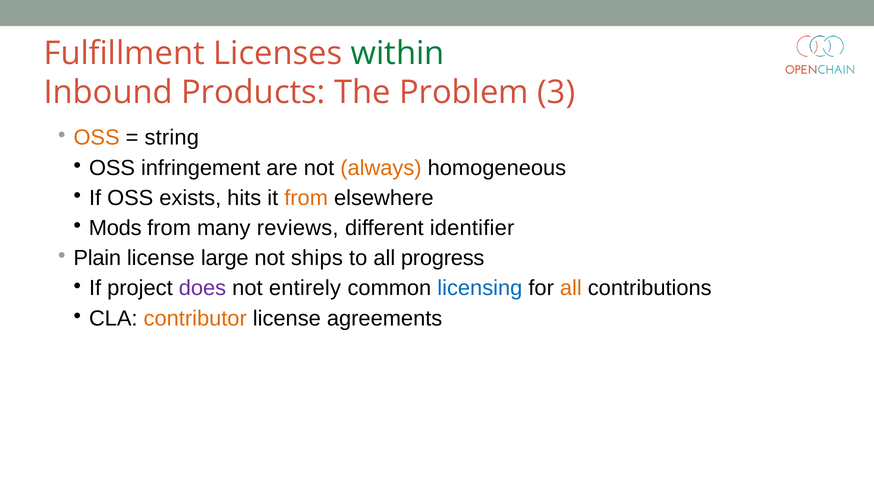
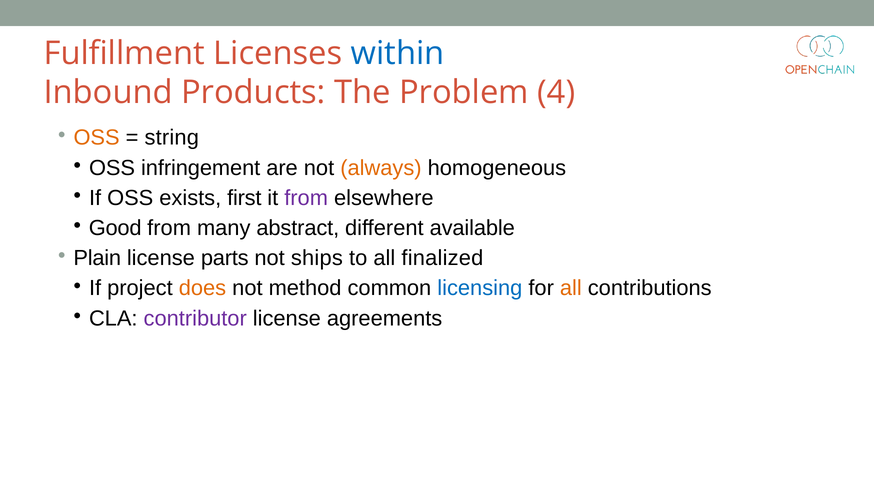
within colour: green -> blue
3: 3 -> 4
hits: hits -> first
from at (306, 198) colour: orange -> purple
Mods: Mods -> Good
reviews: reviews -> abstract
identifier: identifier -> available
large: large -> parts
progress: progress -> finalized
does colour: purple -> orange
entirely: entirely -> method
contributor colour: orange -> purple
